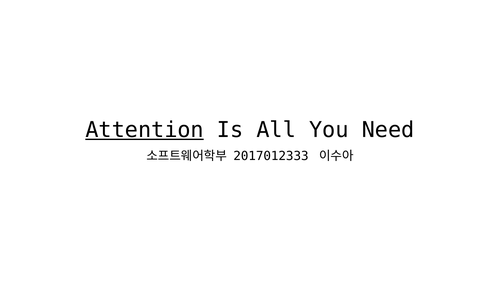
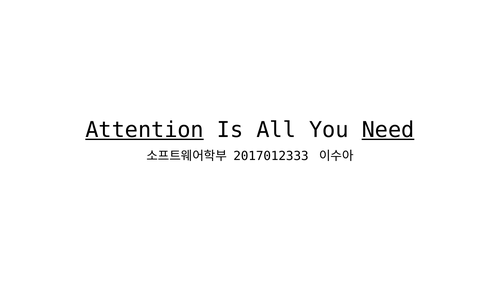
Need underline: none -> present
